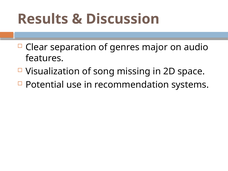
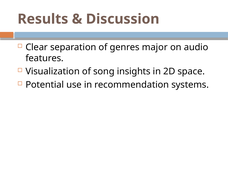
missing: missing -> insights
